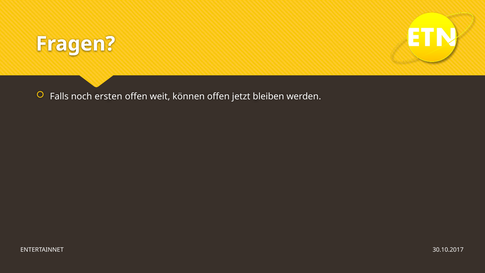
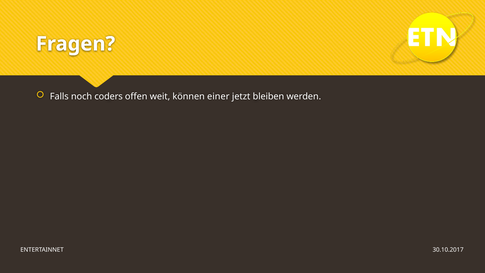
ersten: ersten -> coders
können offen: offen -> einer
